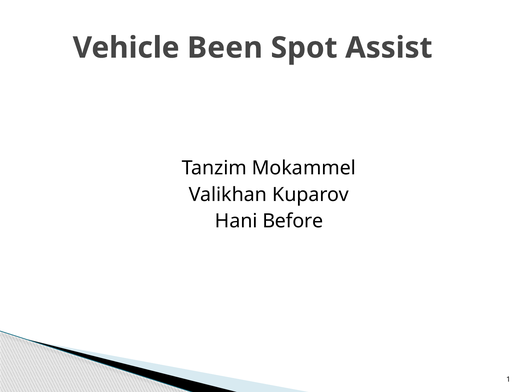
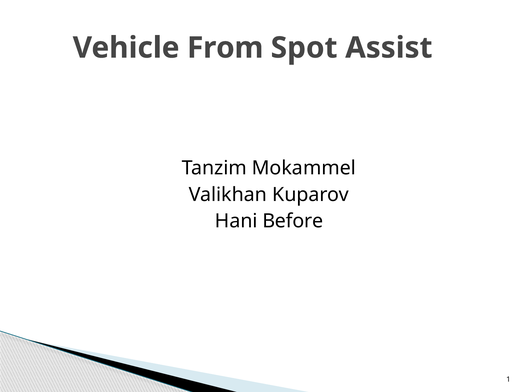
Been: Been -> From
